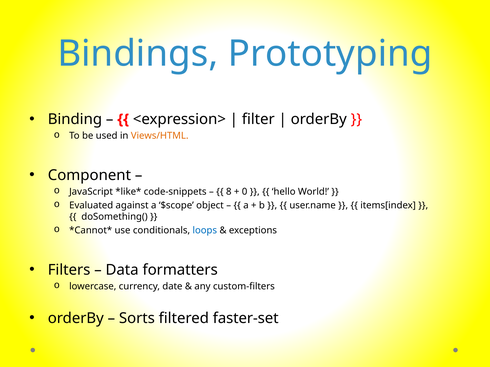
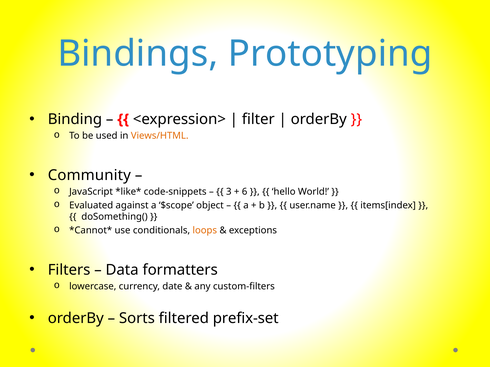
Component: Component -> Community
8: 8 -> 3
0: 0 -> 6
loops colour: blue -> orange
faster-set: faster-set -> prefix-set
